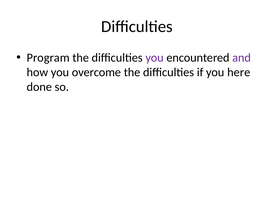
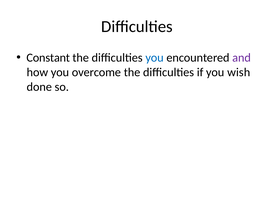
Program: Program -> Constant
you at (155, 57) colour: purple -> blue
here: here -> wish
